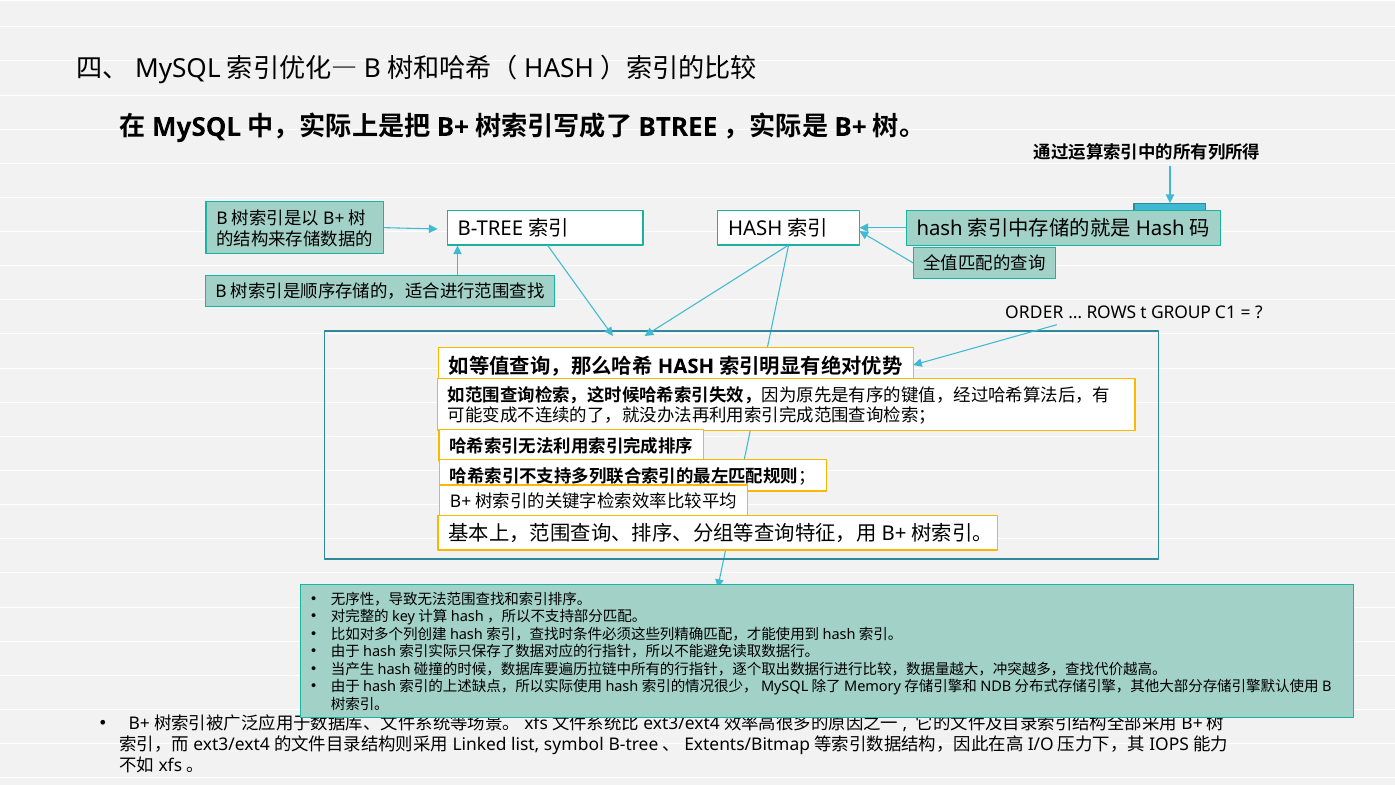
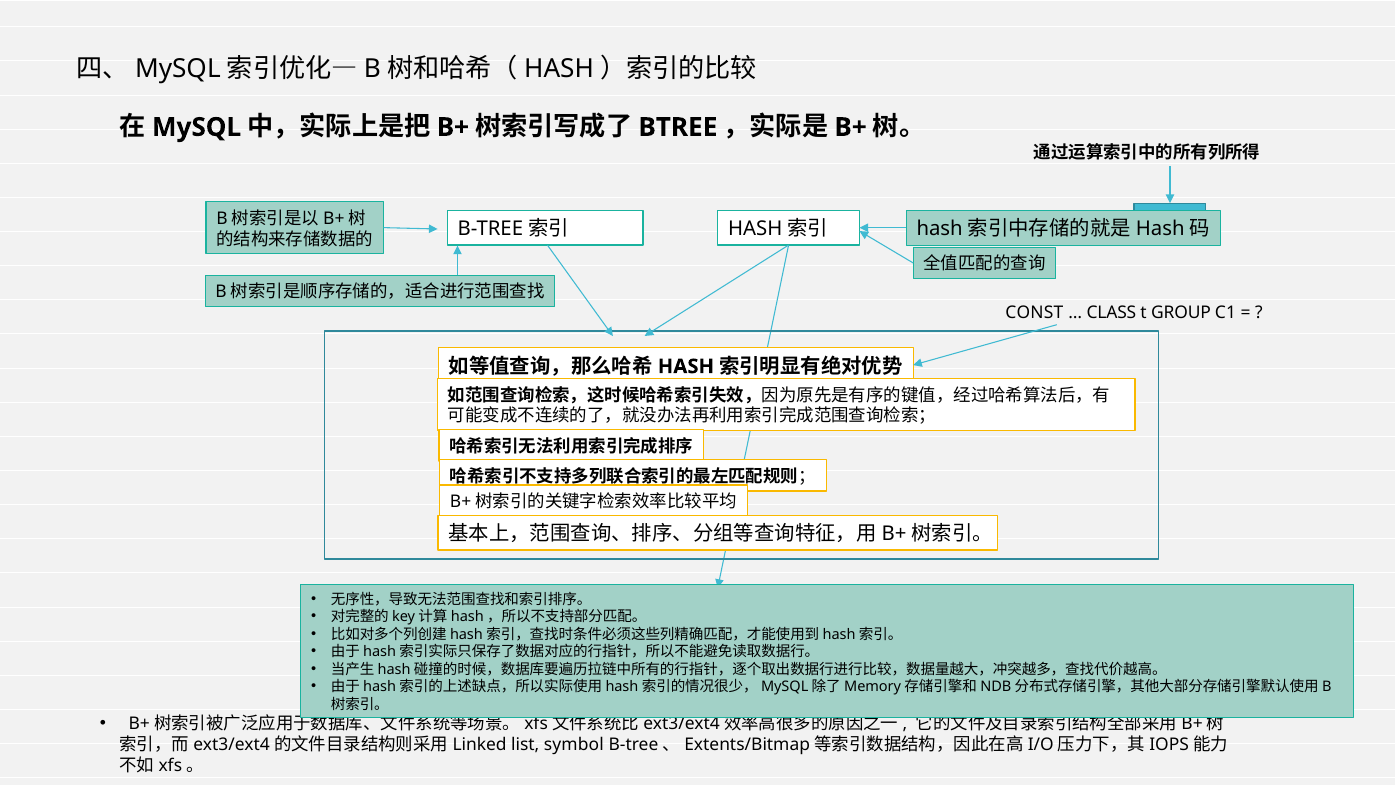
ORDER: ORDER -> CONST
ROWS: ROWS -> CLASS
